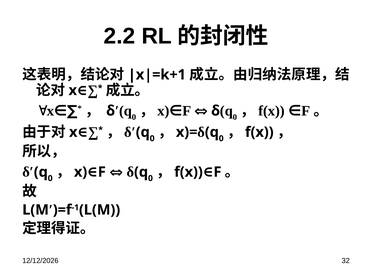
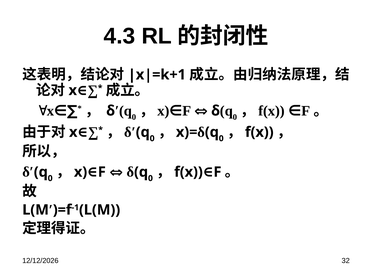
2.2: 2.2 -> 4.3
